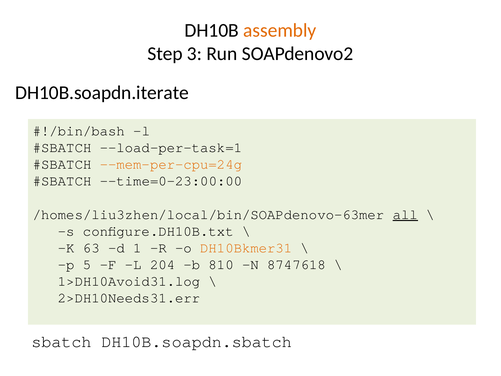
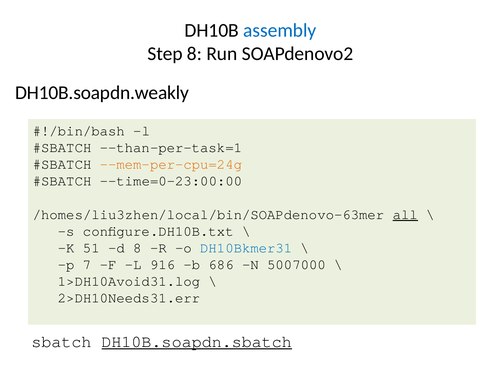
assembly colour: orange -> blue
Step 3: 3 -> 8
DH10B.soapdn.iterate: DH10B.soapdn.iterate -> DH10B.soapdn.weakly
--load-per-task=1: --load-per-task=1 -> --than-per-task=1
63: 63 -> 51
d 1: 1 -> 8
DH10Bkmer31 colour: orange -> blue
5: 5 -> 7
204: 204 -> 916
810: 810 -> 686
8747618: 8747618 -> 5007000
DH10B.soapdn.sbatch underline: none -> present
